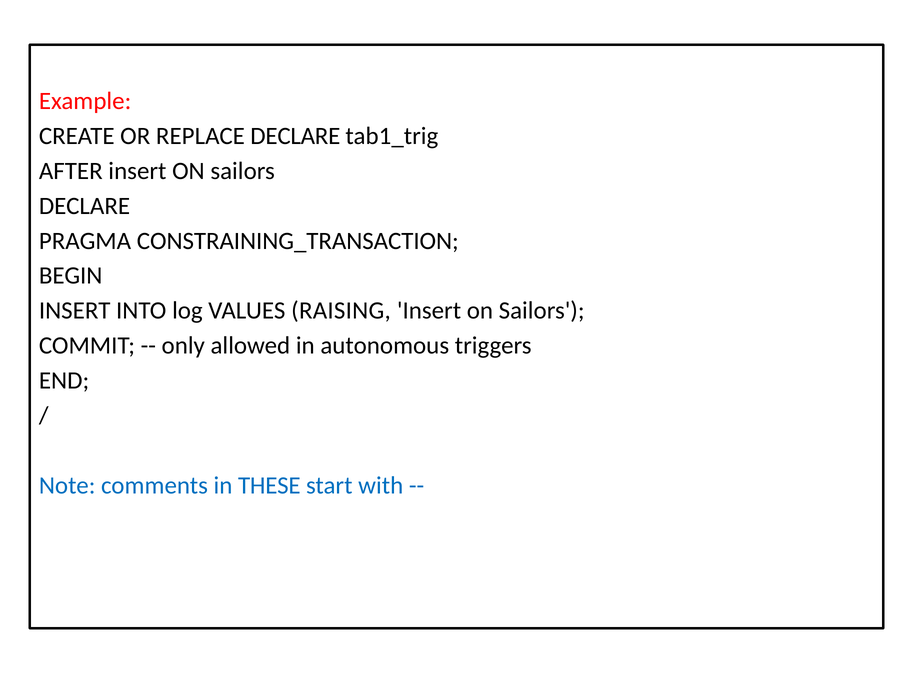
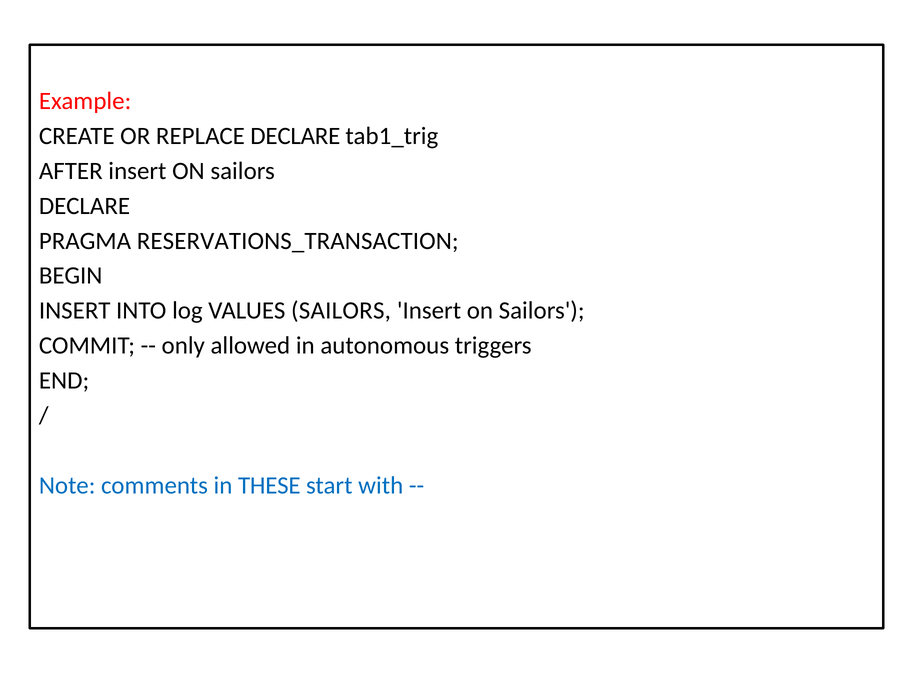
CONSTRAINING_TRANSACTION: CONSTRAINING_TRANSACTION -> RESERVATIONS_TRANSACTION
VALUES RAISING: RAISING -> SAILORS
